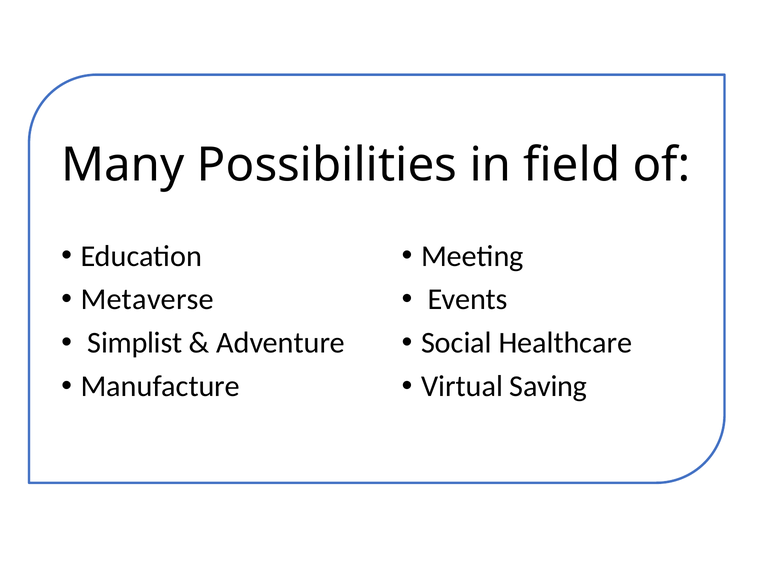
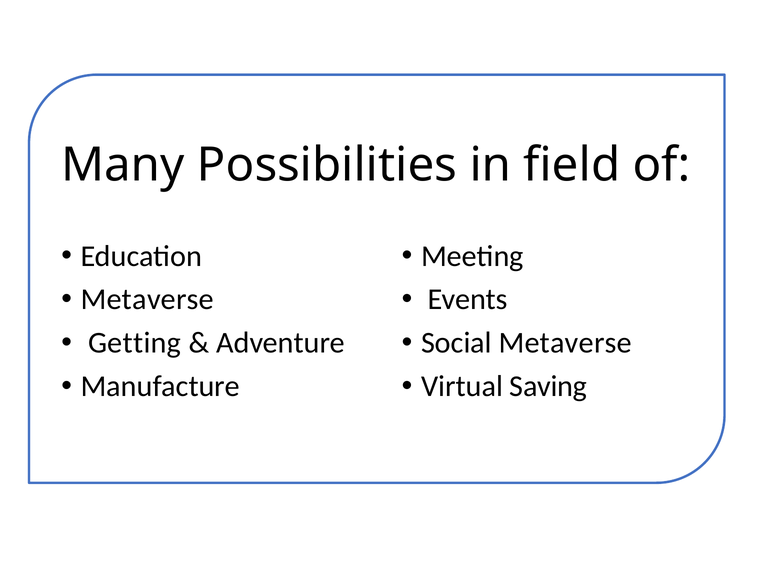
Simplist: Simplist -> Getting
Social Healthcare: Healthcare -> Metaverse
